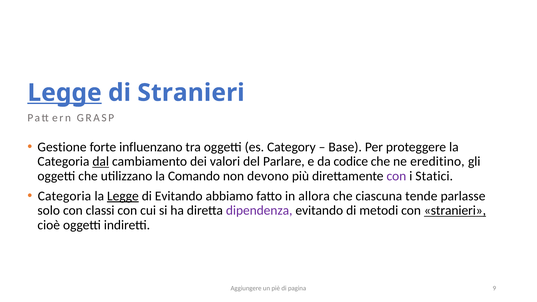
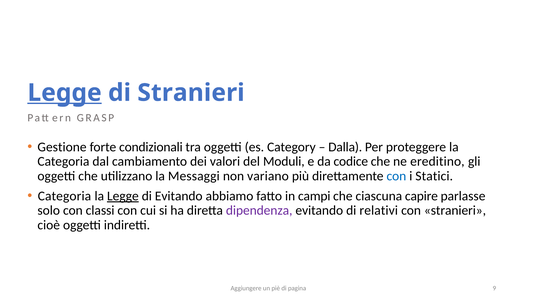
influenzano: influenzano -> condizionali
Base: Base -> Dalla
dal underline: present -> none
Parlare: Parlare -> Moduli
Comando: Comando -> Messaggi
devono: devono -> variano
con at (396, 176) colour: purple -> blue
allora: allora -> campi
tende: tende -> capire
metodi: metodi -> relativi
stranieri at (455, 211) underline: present -> none
